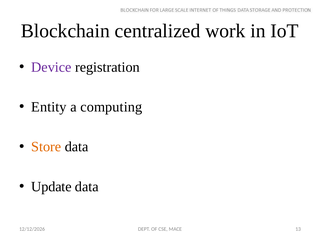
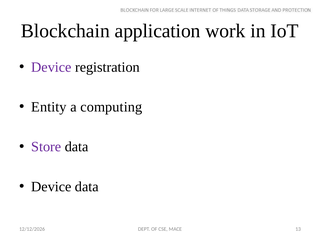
centralized: centralized -> application
Store colour: orange -> purple
Update at (51, 187): Update -> Device
